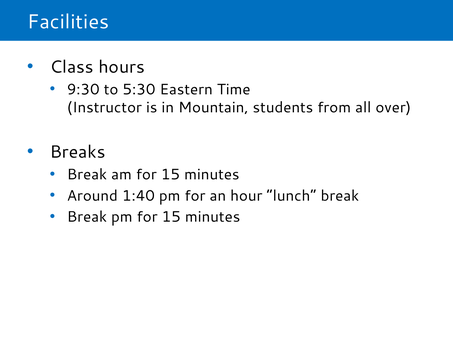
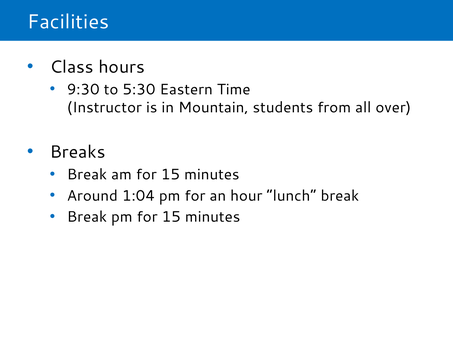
1:40: 1:40 -> 1:04
